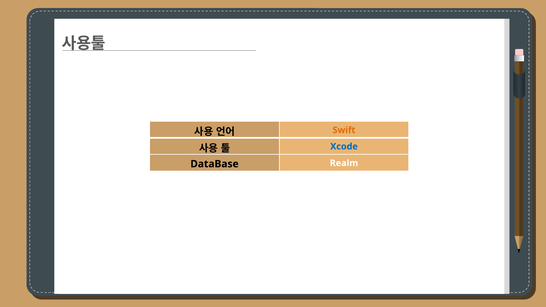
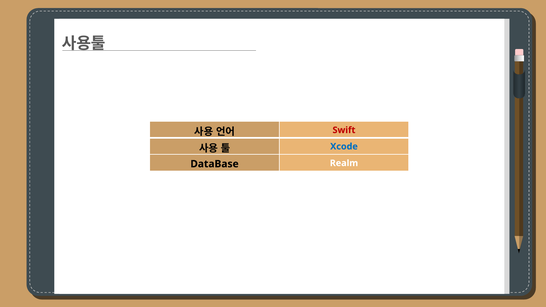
Swift colour: orange -> red
